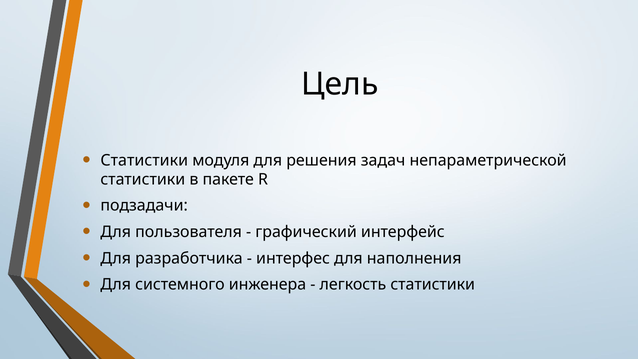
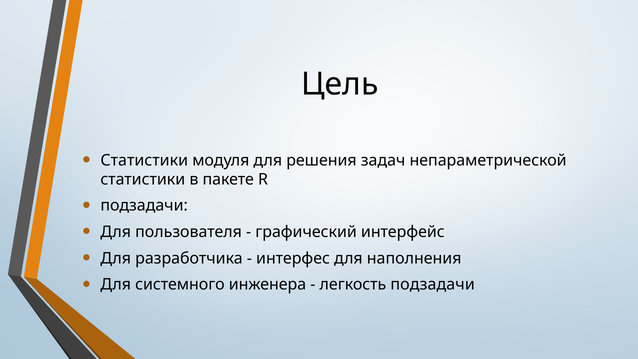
легкость статистики: статистики -> подзадачи
